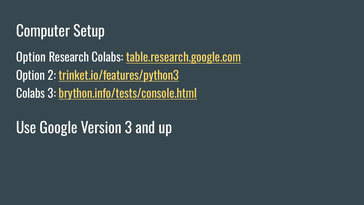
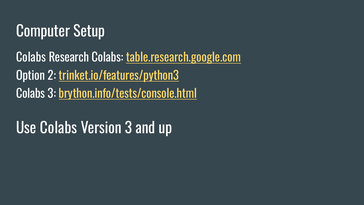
Option at (31, 58): Option -> Colabs
Use Google: Google -> Colabs
